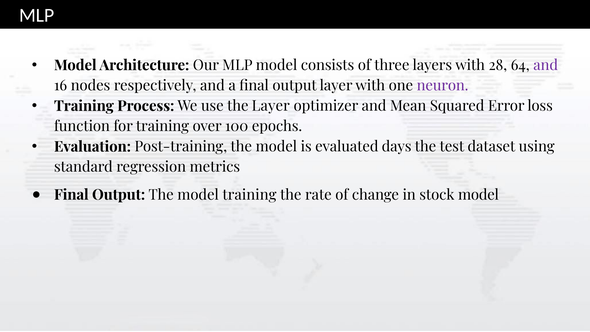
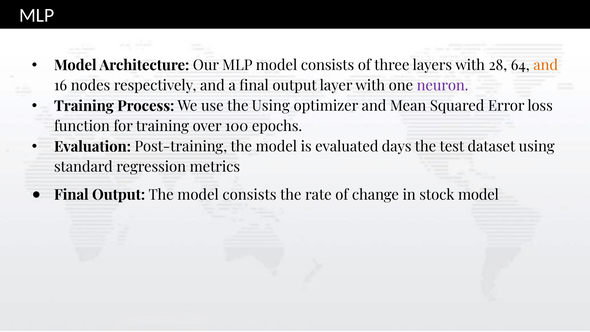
and at (546, 65) colour: purple -> orange
the Layer: Layer -> Using
The model training: training -> consists
